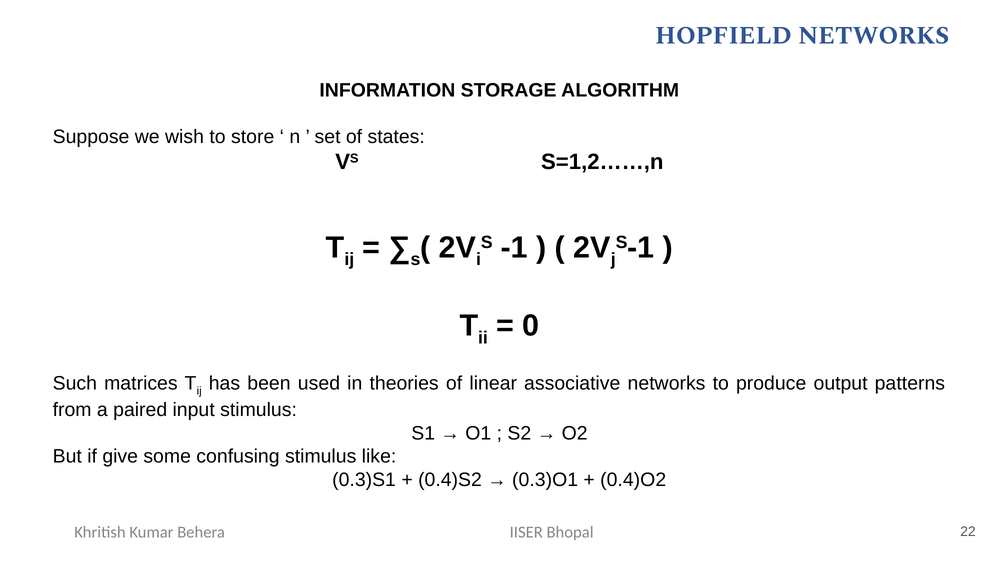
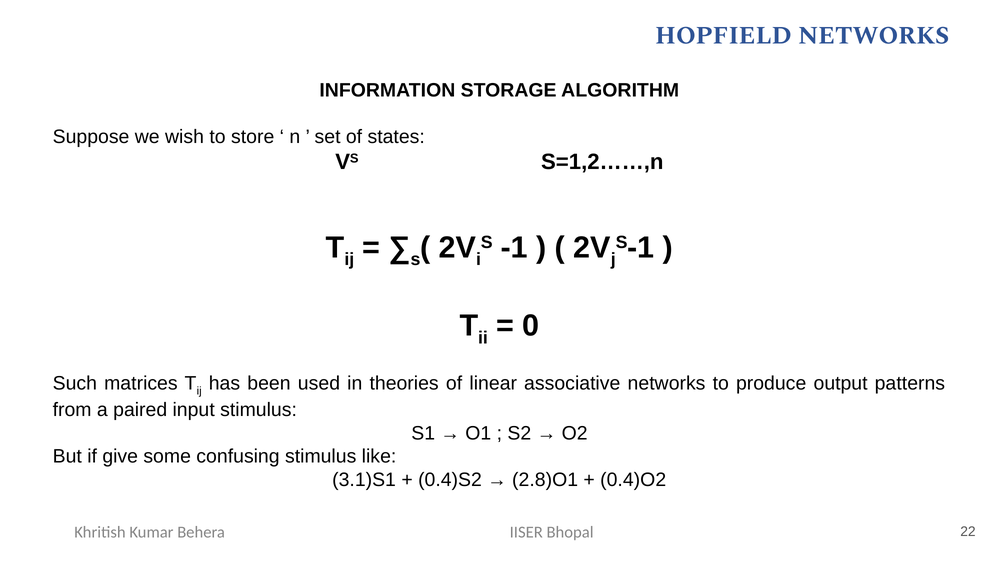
0.3)S1: 0.3)S1 -> 3.1)S1
0.3)O1: 0.3)O1 -> 2.8)O1
